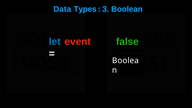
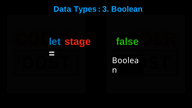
event: event -> stage
